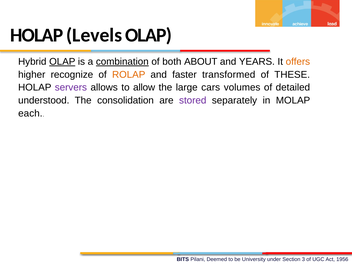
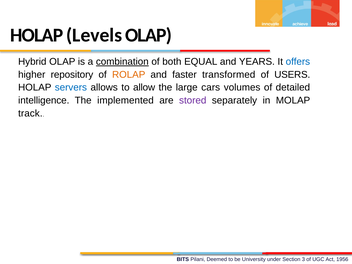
OLAP at (62, 62) underline: present -> none
ABOUT: ABOUT -> EQUAL
offers colour: orange -> blue
recognize: recognize -> repository
THESE: THESE -> USERS
servers colour: purple -> blue
understood: understood -> intelligence
consolidation: consolidation -> implemented
each: each -> track
